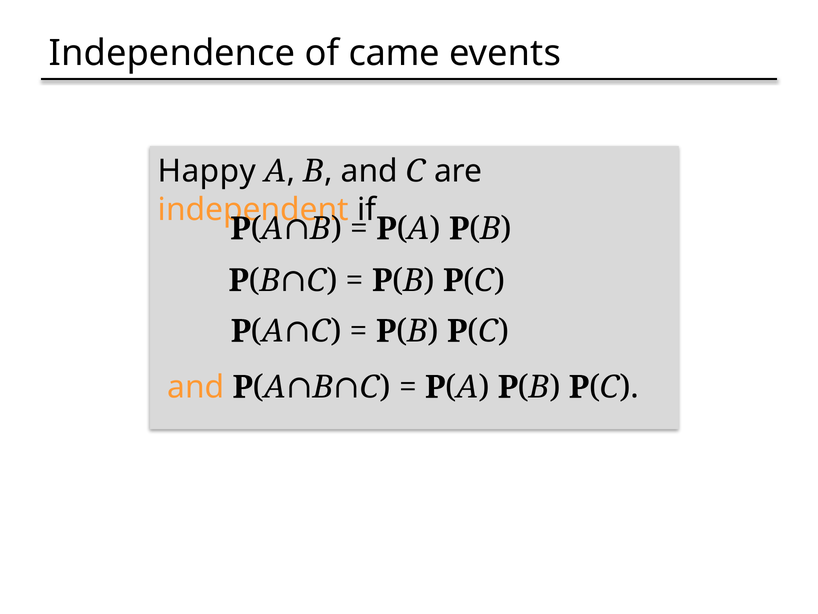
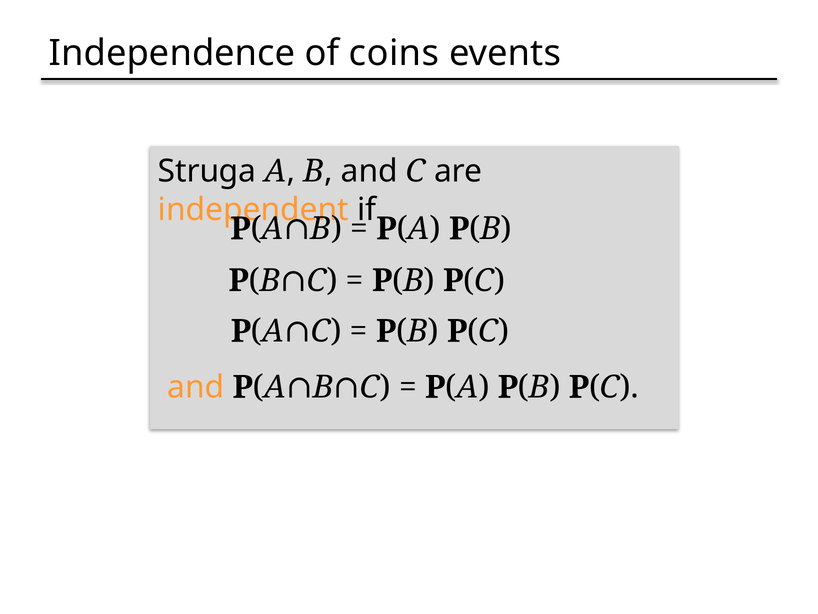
came: came -> coins
Happy: Happy -> Struga
